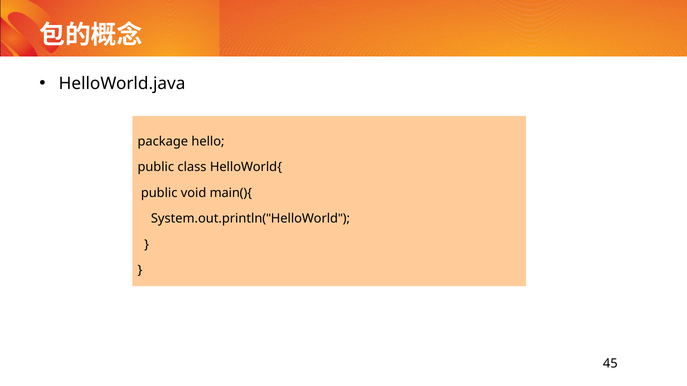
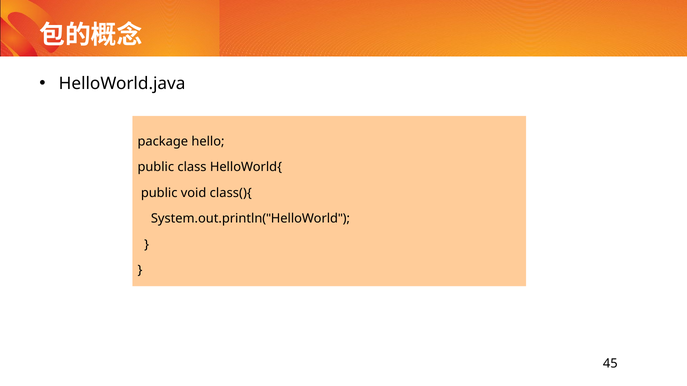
main(){: main(){ -> class(){
